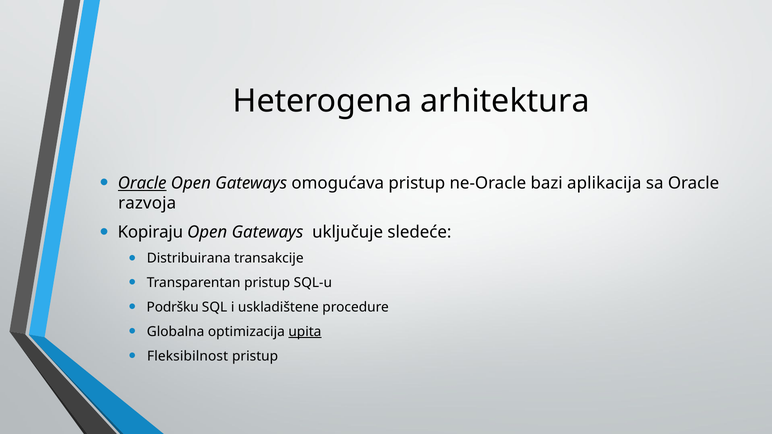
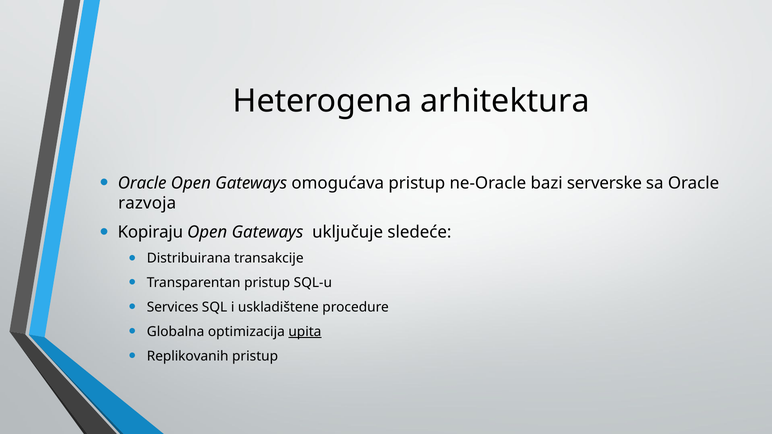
Oracle at (142, 183) underline: present -> none
aplikacija: aplikacija -> serverske
Podršku: Podršku -> Services
Fleksibilnost: Fleksibilnost -> Replikovanih
